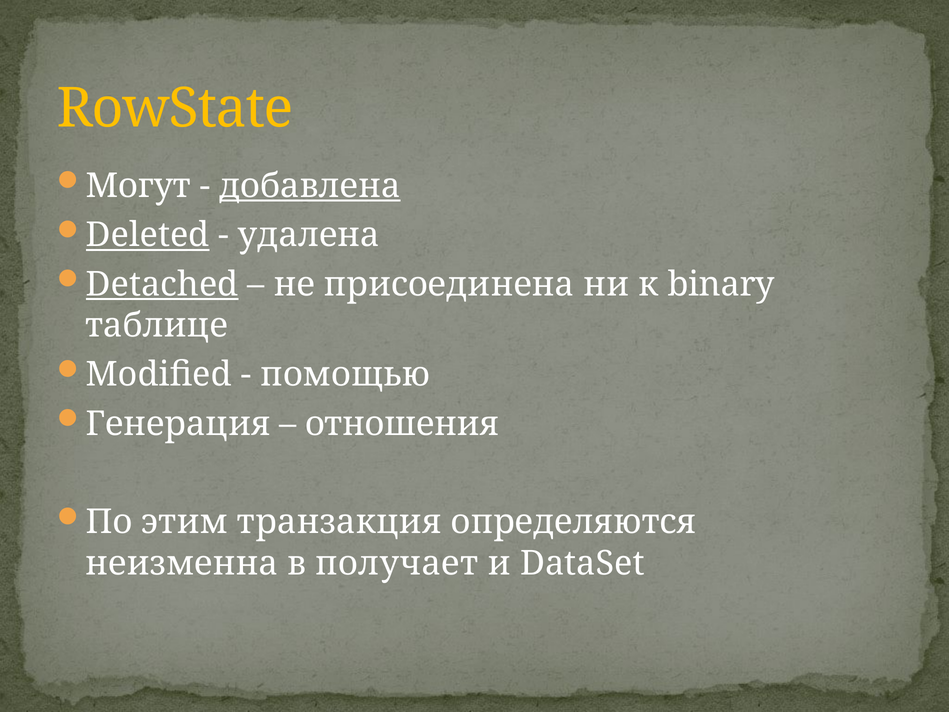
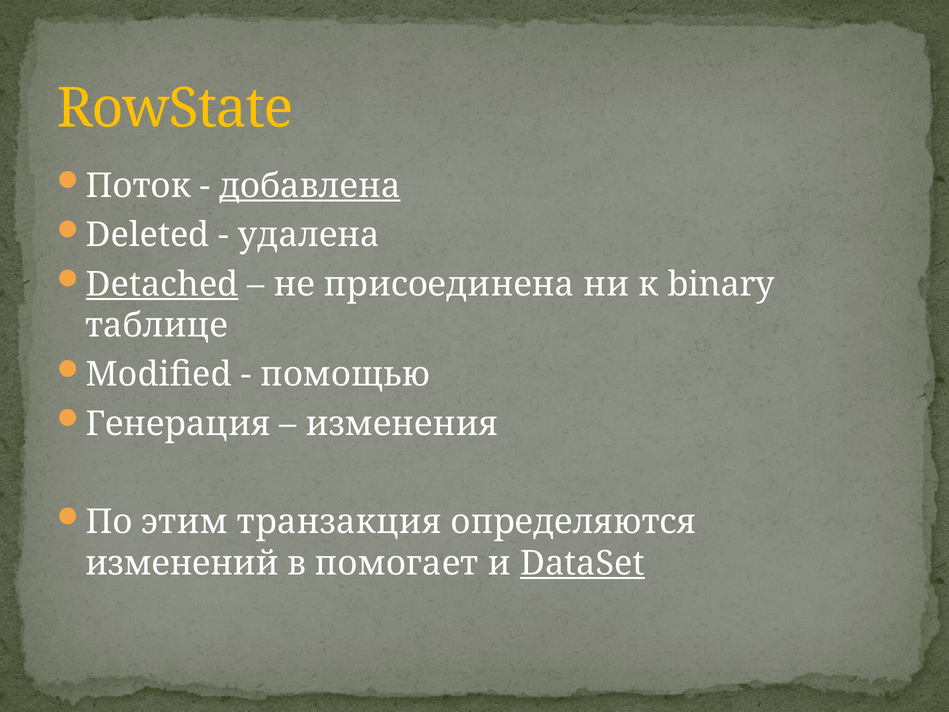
Могут: Могут -> Поток
Deleted underline: present -> none
отношения: отношения -> изменения
неизменна: неизменна -> изменений
получает: получает -> помогает
DataSet underline: none -> present
